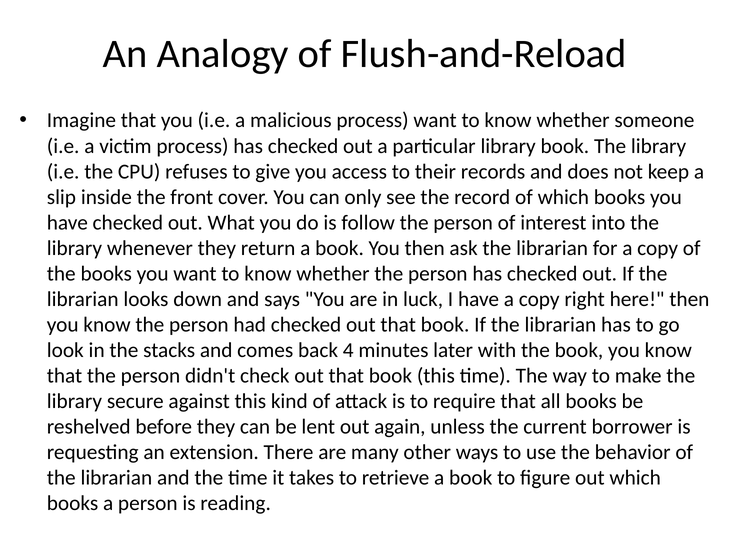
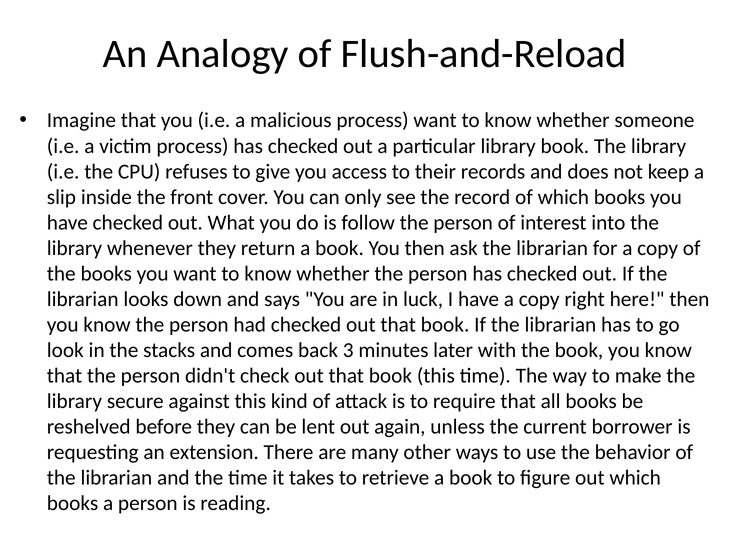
4: 4 -> 3
